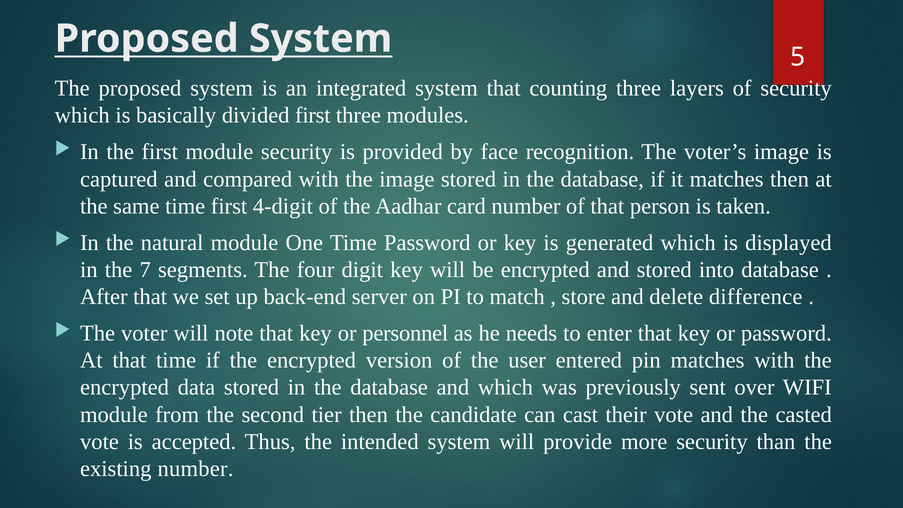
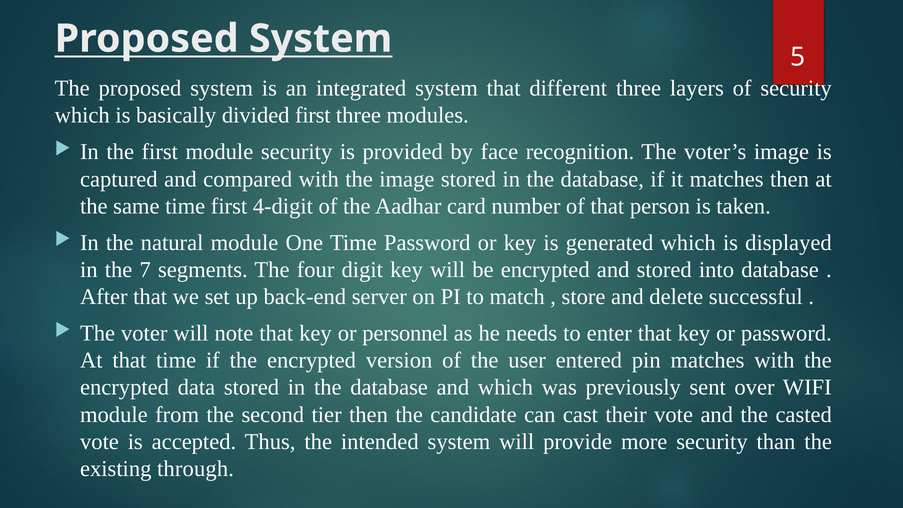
counting: counting -> different
difference: difference -> successful
existing number: number -> through
